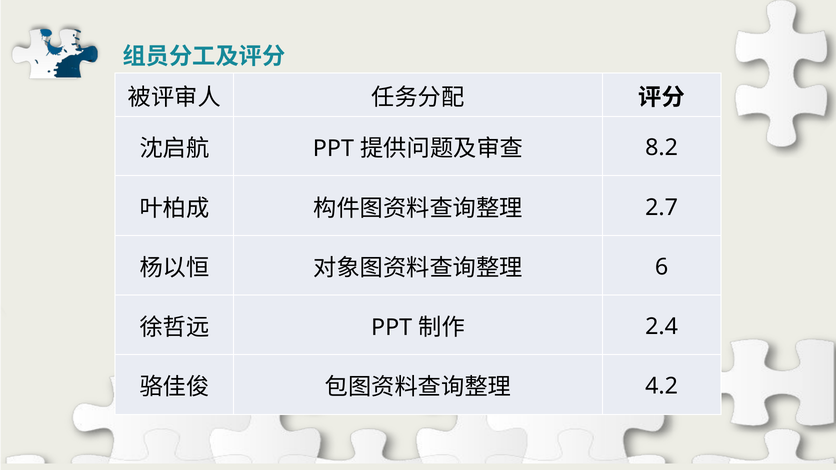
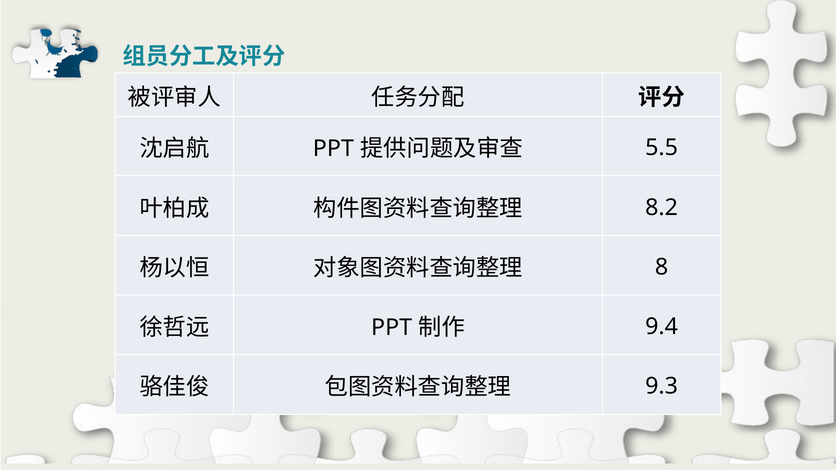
8.2: 8.2 -> 5.5
2.7: 2.7 -> 8.2
6: 6 -> 8
2.4: 2.4 -> 9.4
4.2: 4.2 -> 9.3
